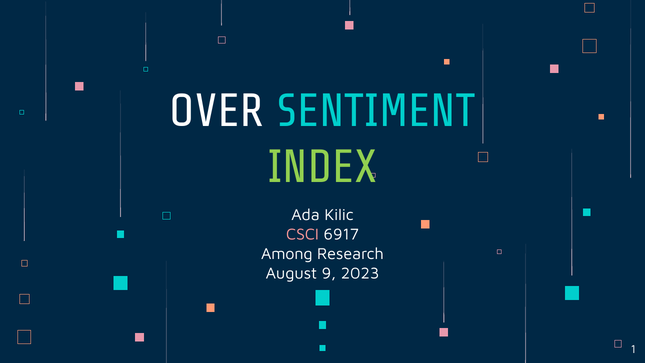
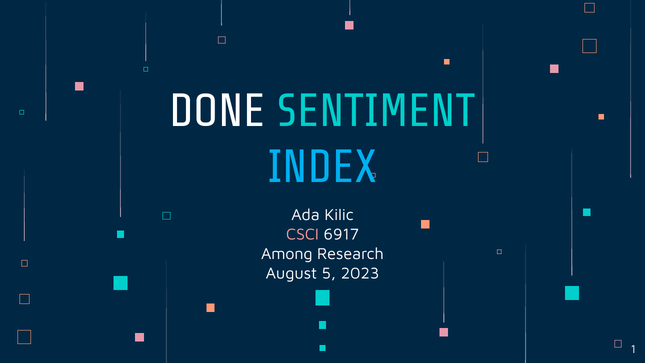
OVER: OVER -> DONE
INDEX colour: light green -> light blue
9: 9 -> 5
